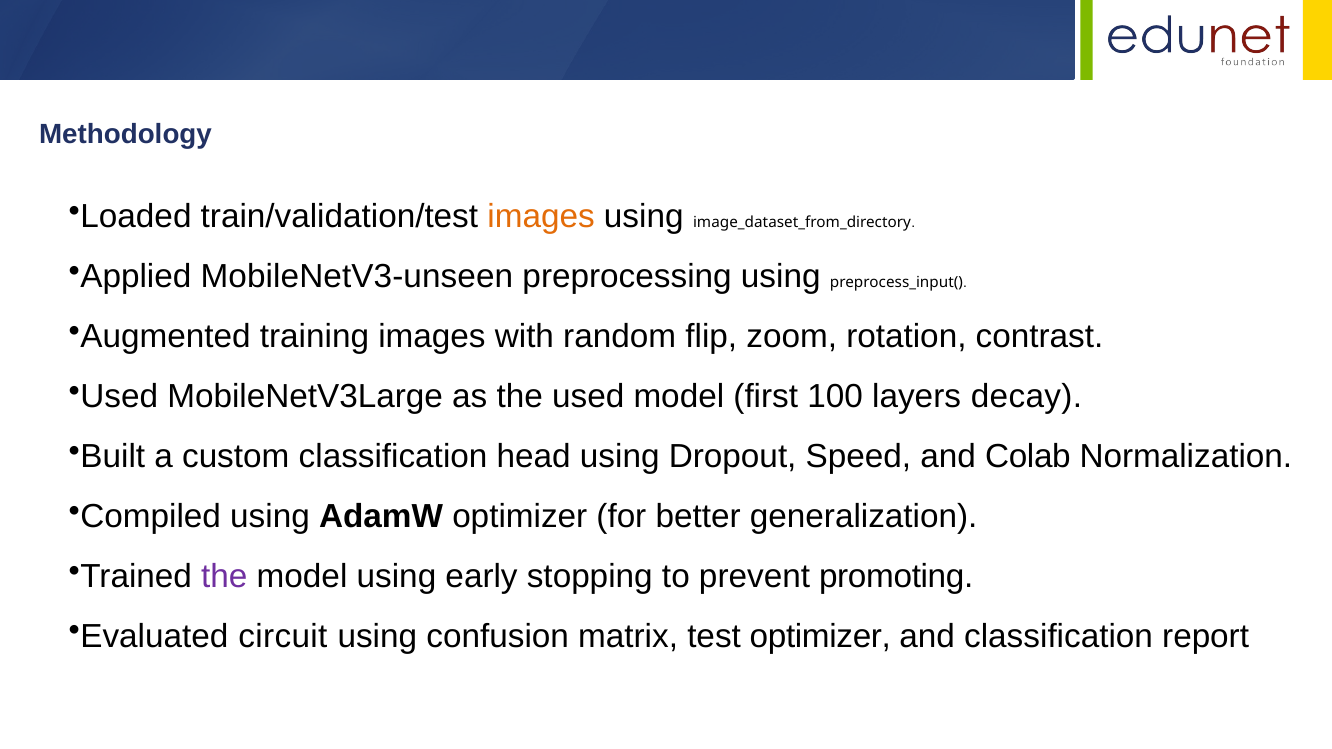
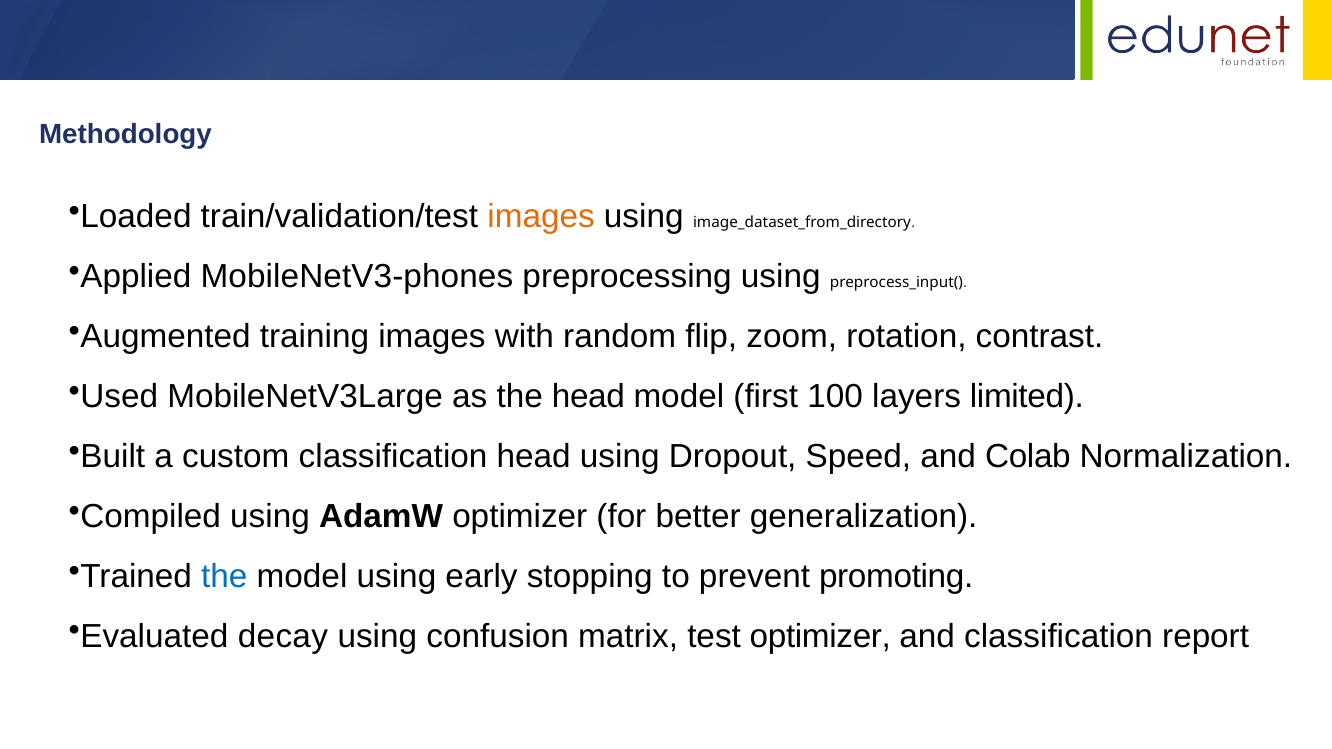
MobileNetV3-unseen: MobileNetV3-unseen -> MobileNetV3-phones
the used: used -> head
decay: decay -> limited
the at (224, 577) colour: purple -> blue
circuit: circuit -> decay
